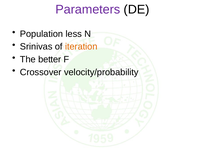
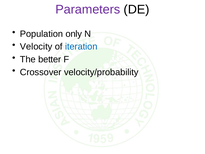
less: less -> only
Srinivas: Srinivas -> Velocity
iteration colour: orange -> blue
